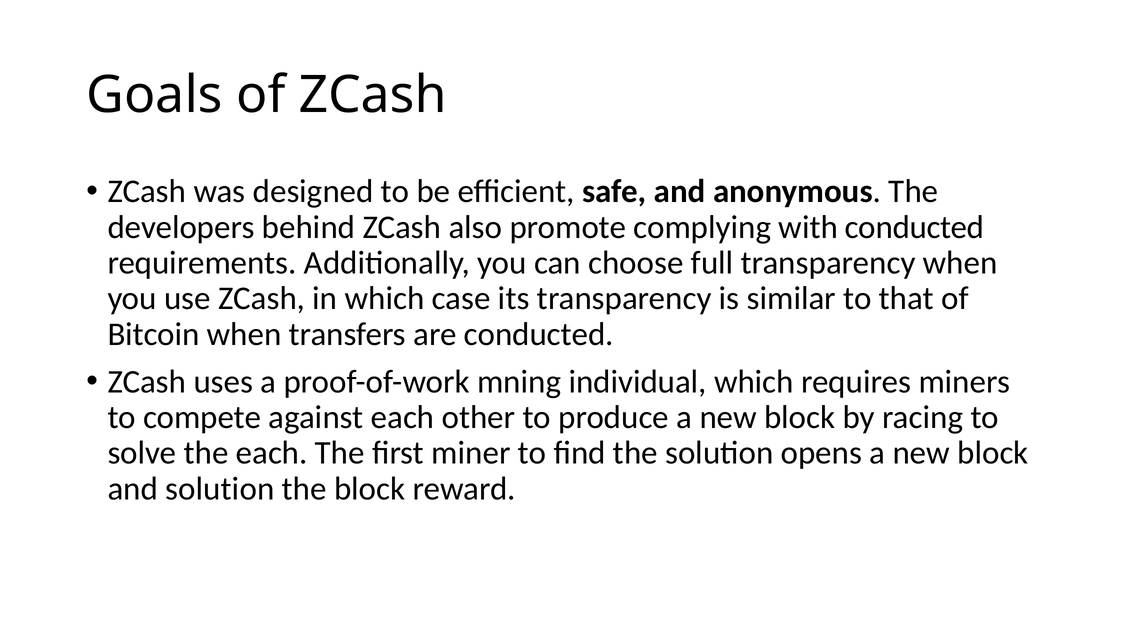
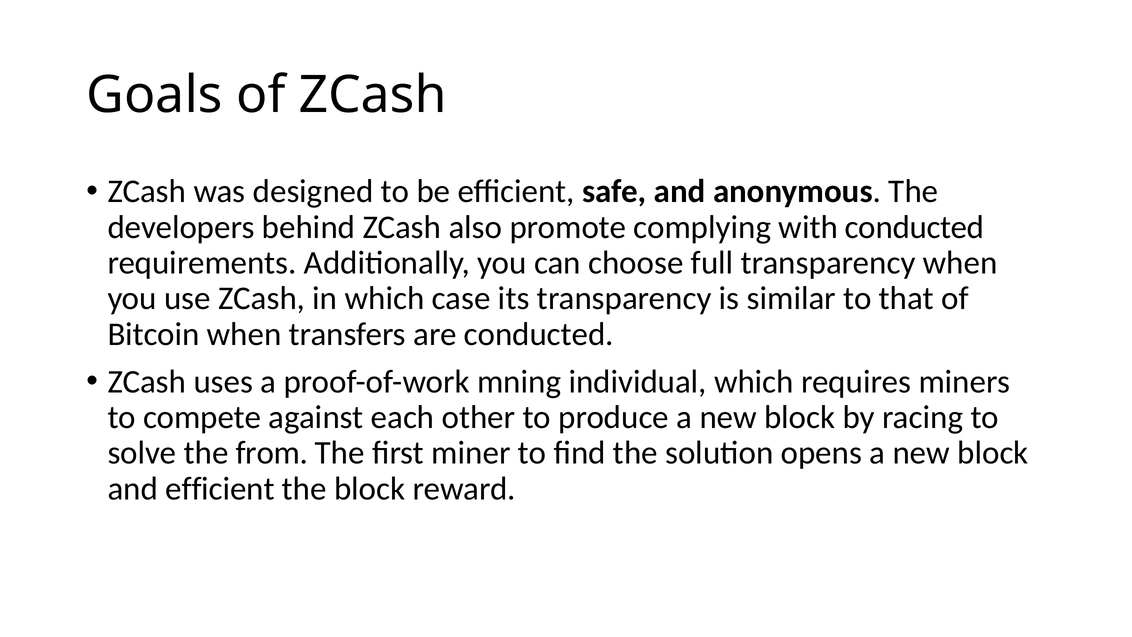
the each: each -> from
and solution: solution -> efficient
